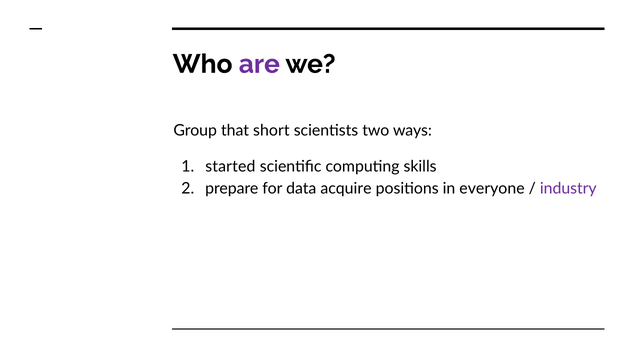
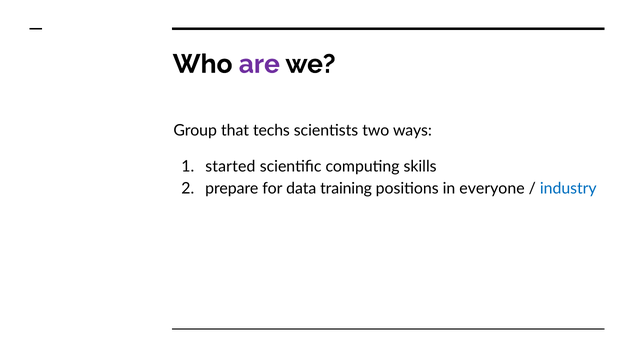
short: short -> techs
acquire: acquire -> training
industry colour: purple -> blue
